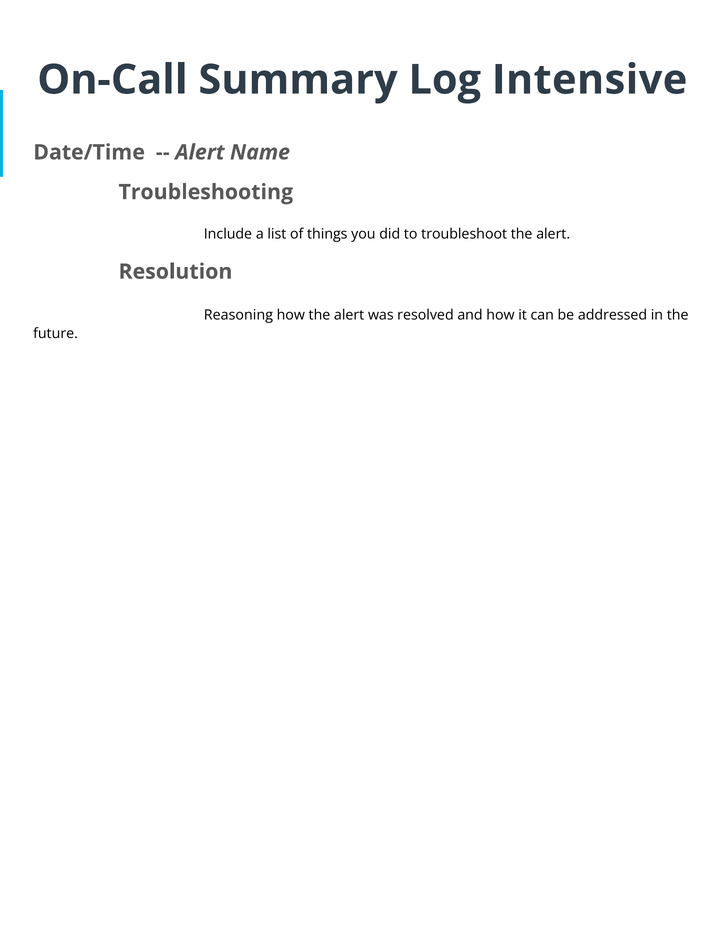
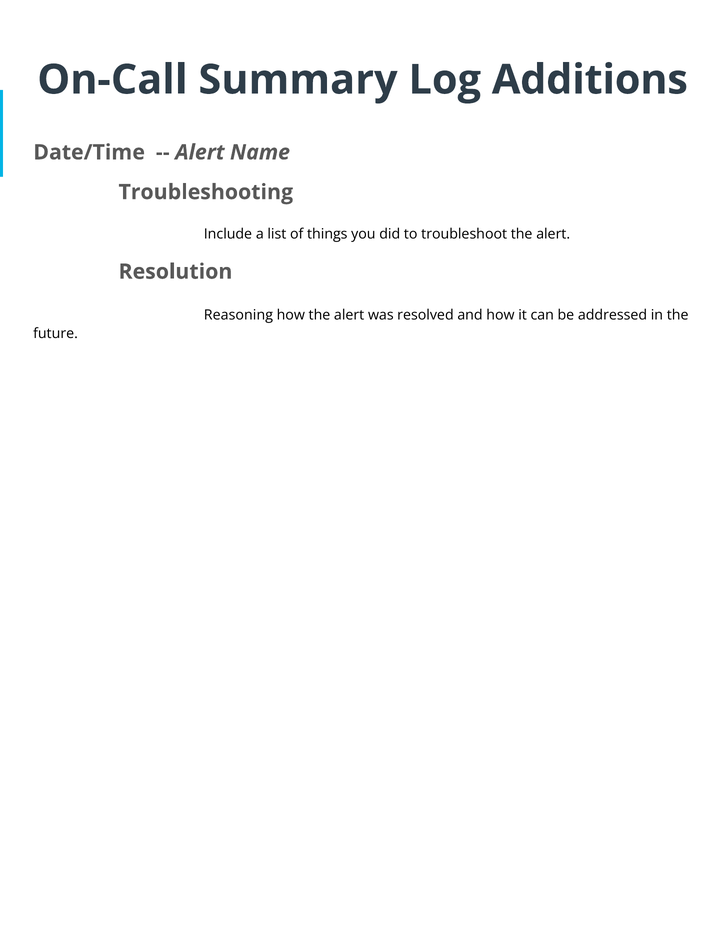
Intensive: Intensive -> Additions
